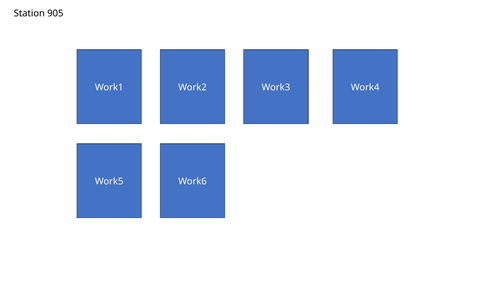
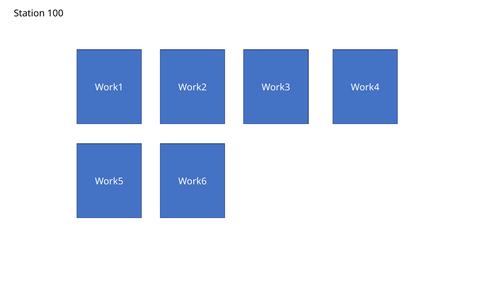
905: 905 -> 100
